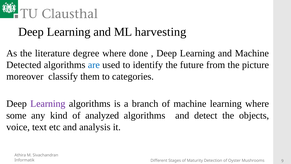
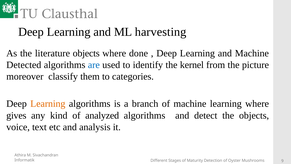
literature degree: degree -> objects
future: future -> kernel
Learning at (48, 104) colour: purple -> orange
some: some -> gives
